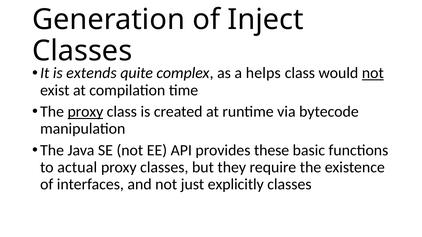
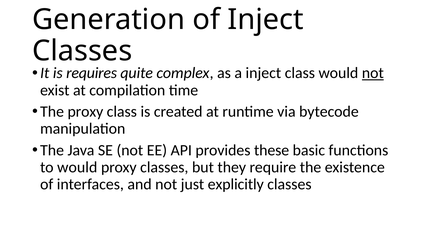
extends: extends -> requires
a helps: helps -> inject
proxy at (85, 112) underline: present -> none
to actual: actual -> would
